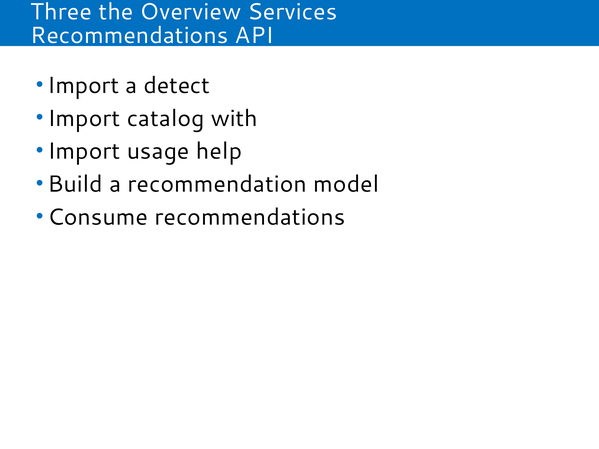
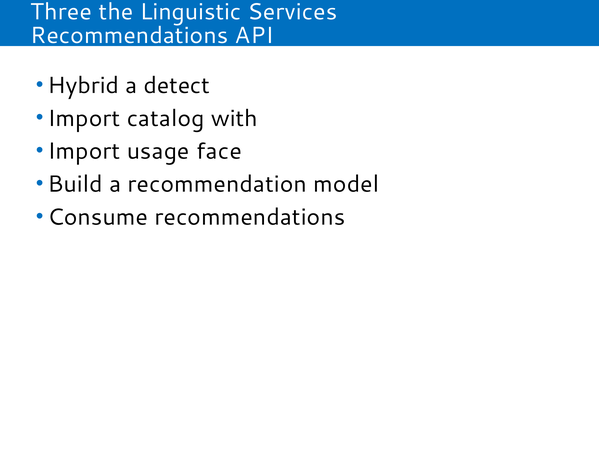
Overview: Overview -> Linguistic
Import at (83, 85): Import -> Hybrid
help: help -> face
